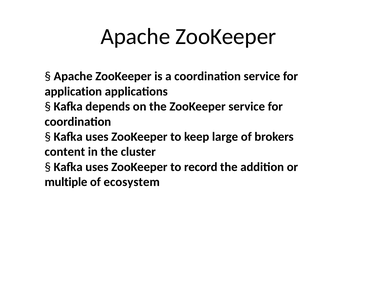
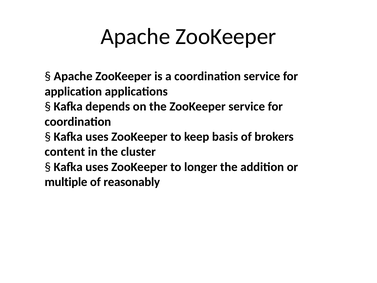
large: large -> basis
record: record -> longer
ecosystem: ecosystem -> reasonably
